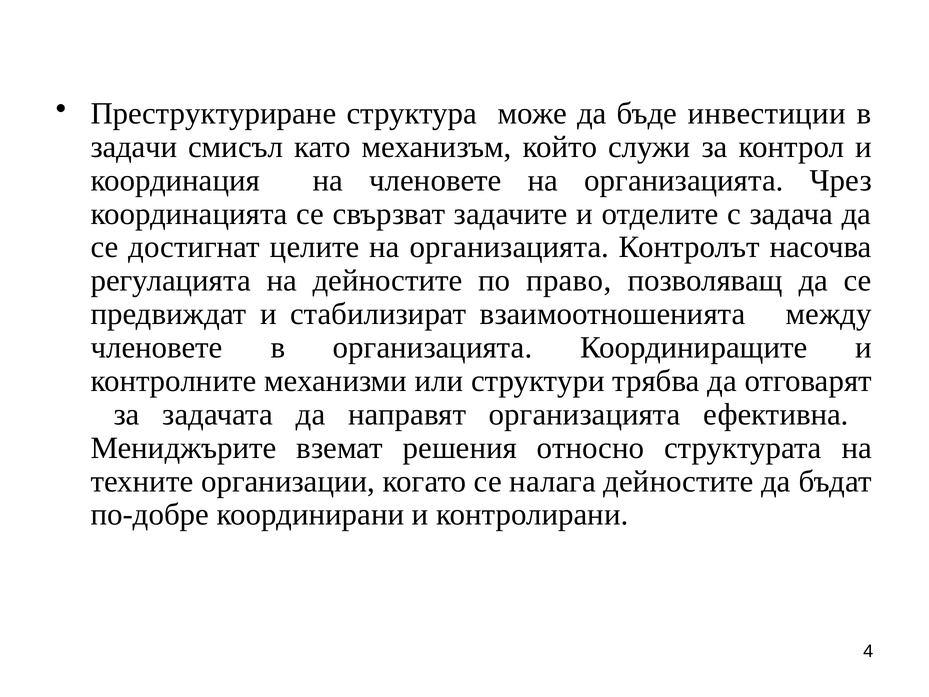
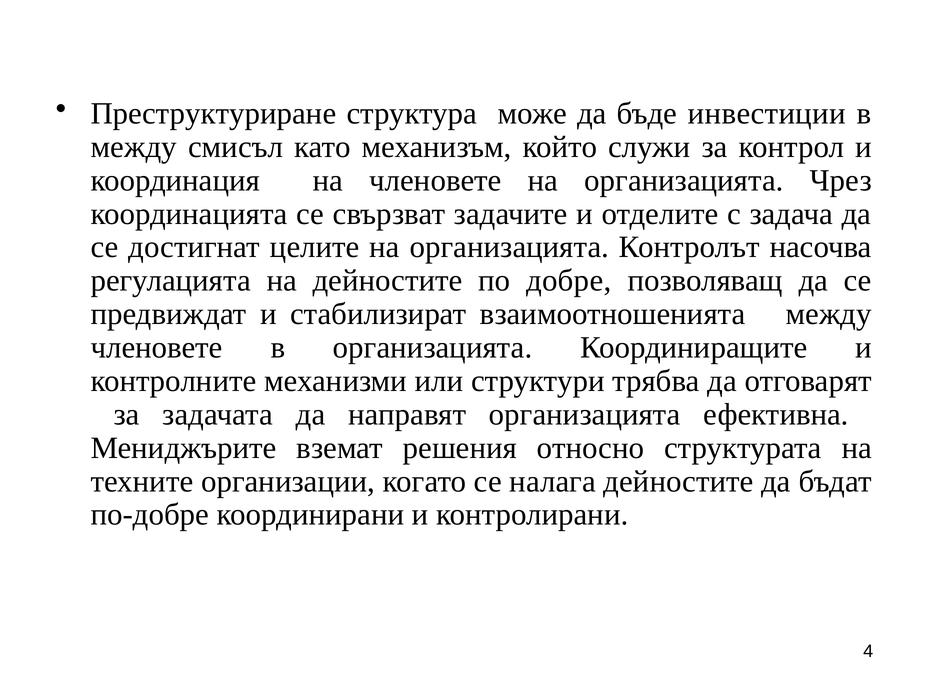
задачи at (134, 147): задачи -> между
право: право -> добре
